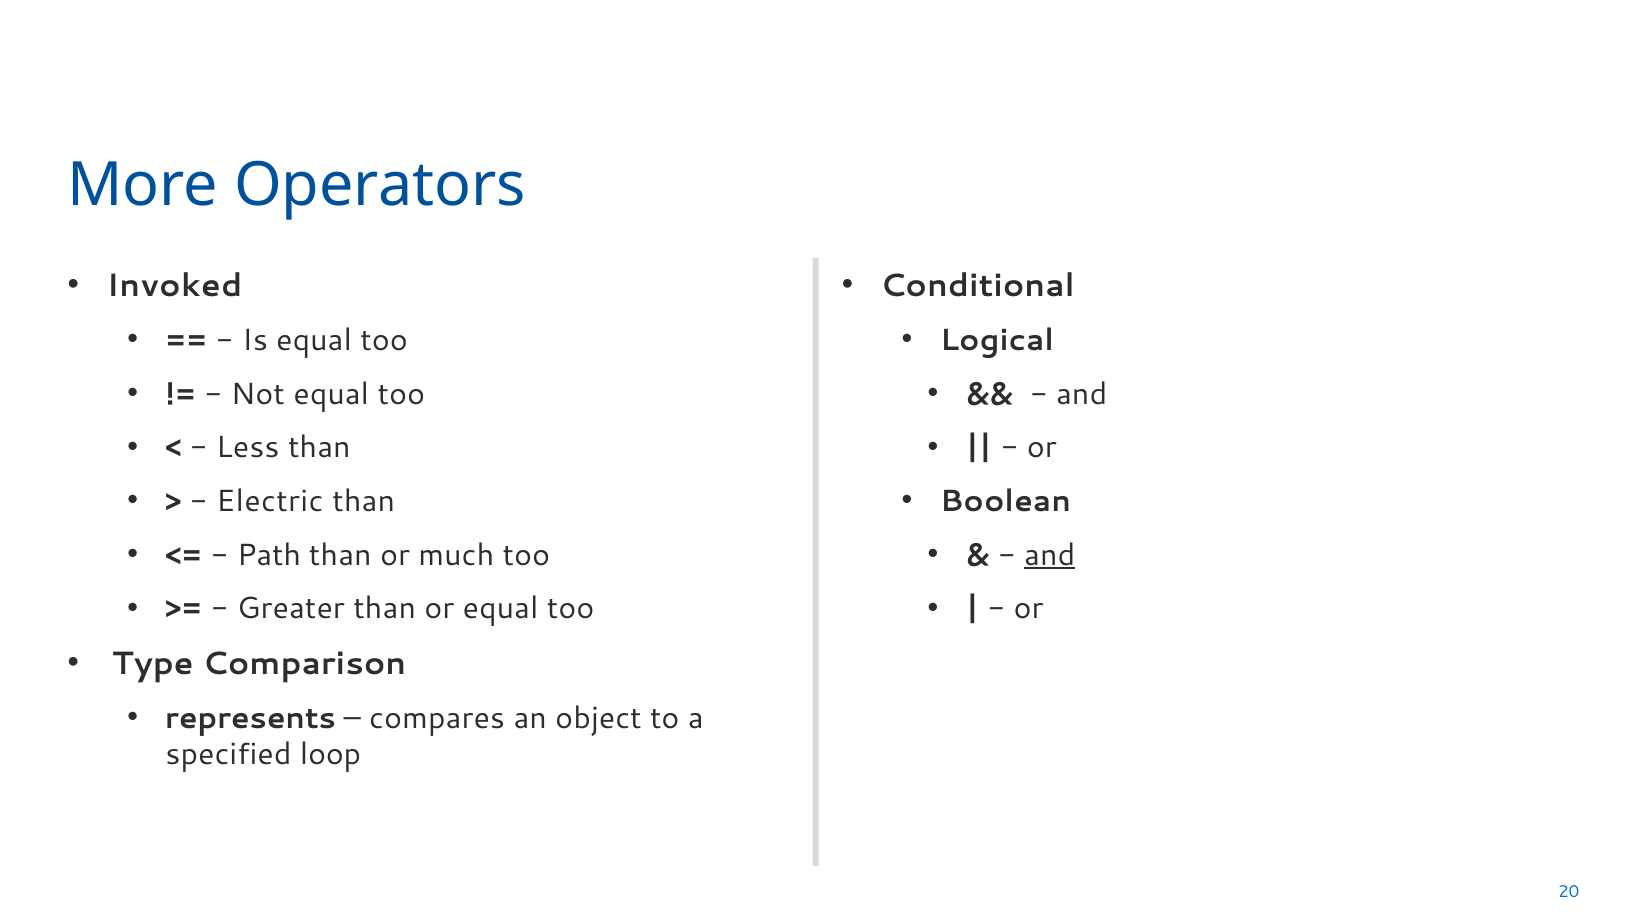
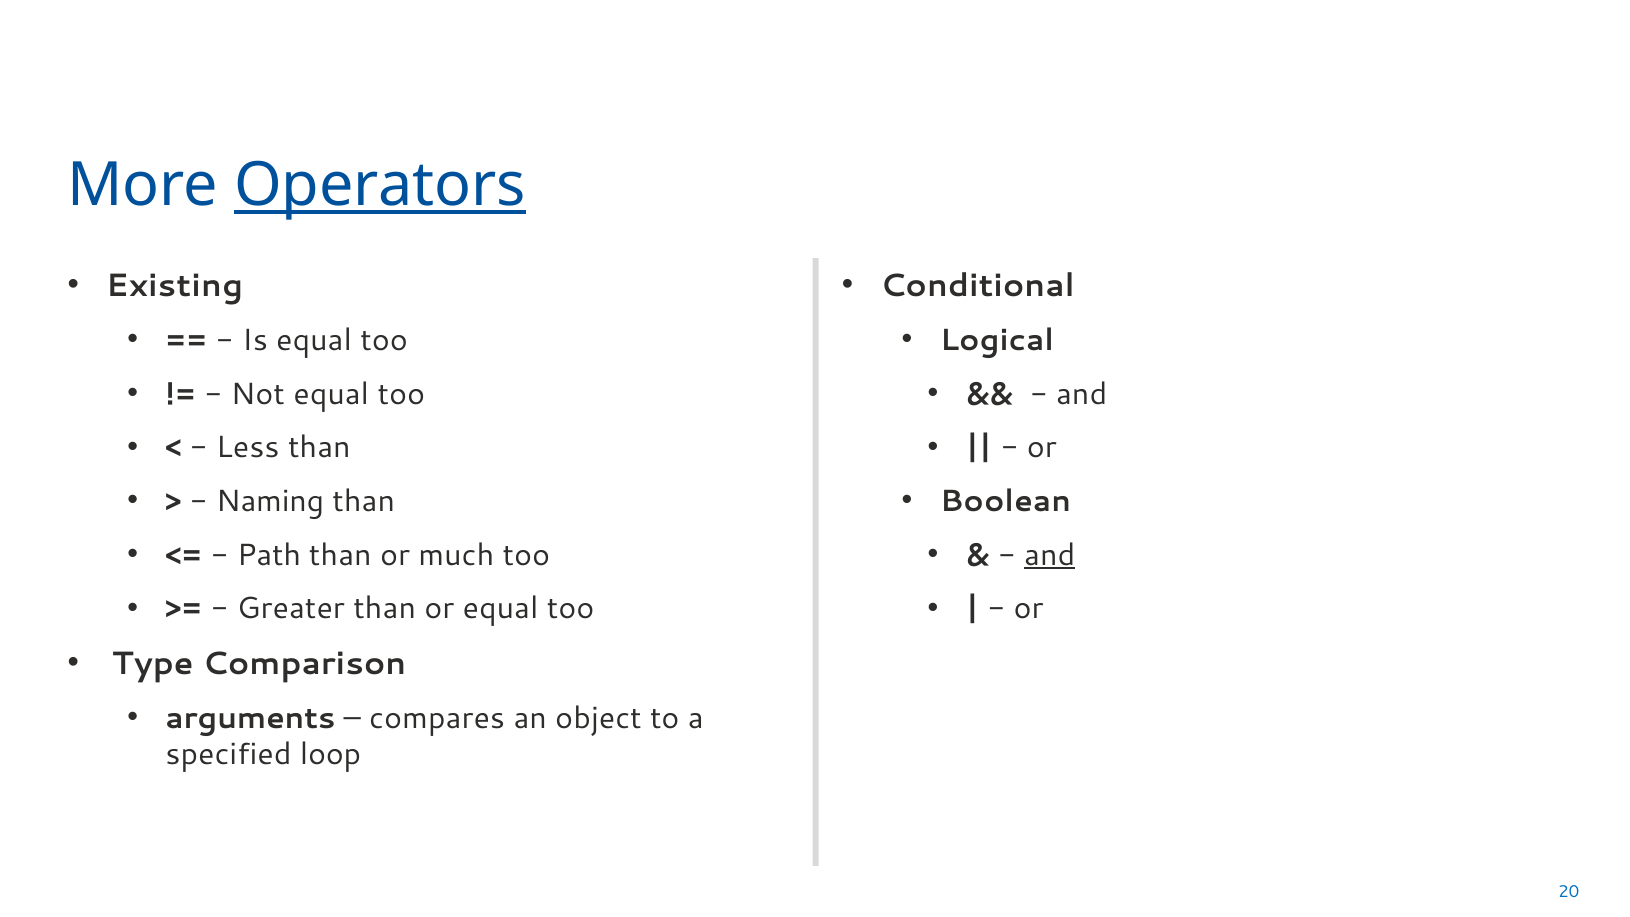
Operators underline: none -> present
Invoked: Invoked -> Existing
Electric: Electric -> Naming
represents: represents -> arguments
